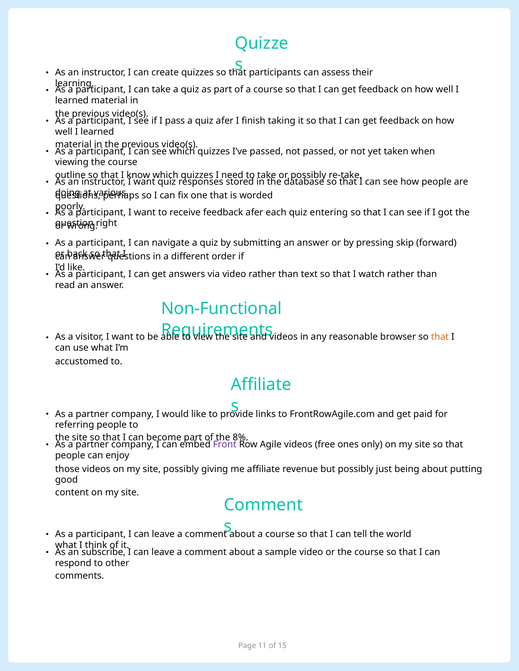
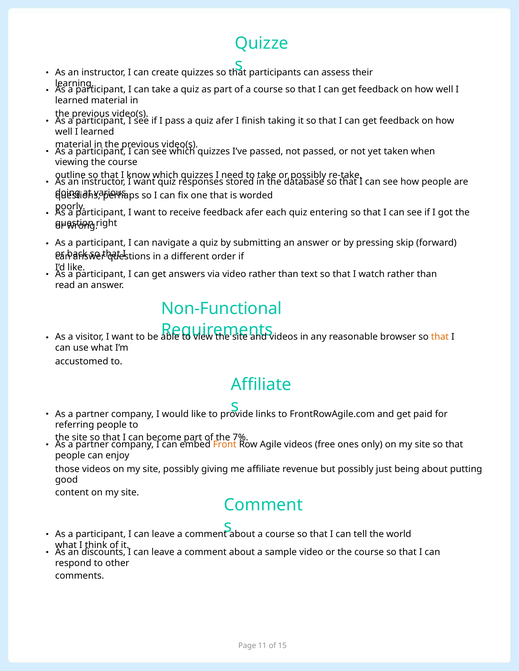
8%: 8% -> 7%
Front colour: purple -> orange
subscribe: subscribe -> discounts
